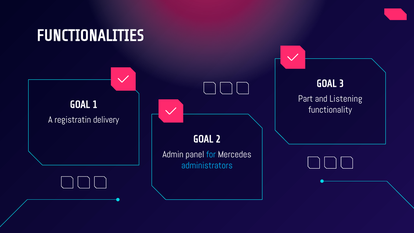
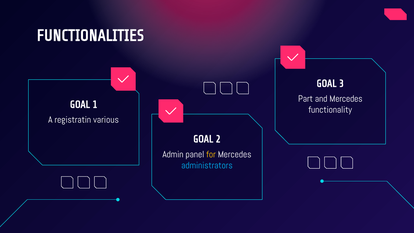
and Listening: Listening -> Mercedes
delivery: delivery -> various
for colour: light blue -> yellow
